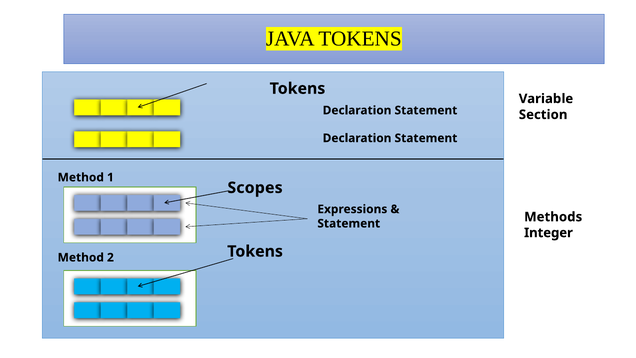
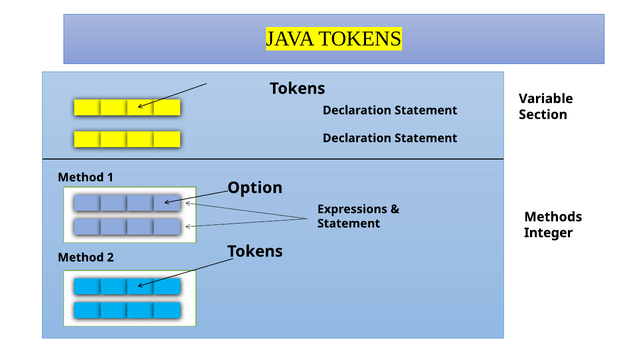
Scopes: Scopes -> Option
